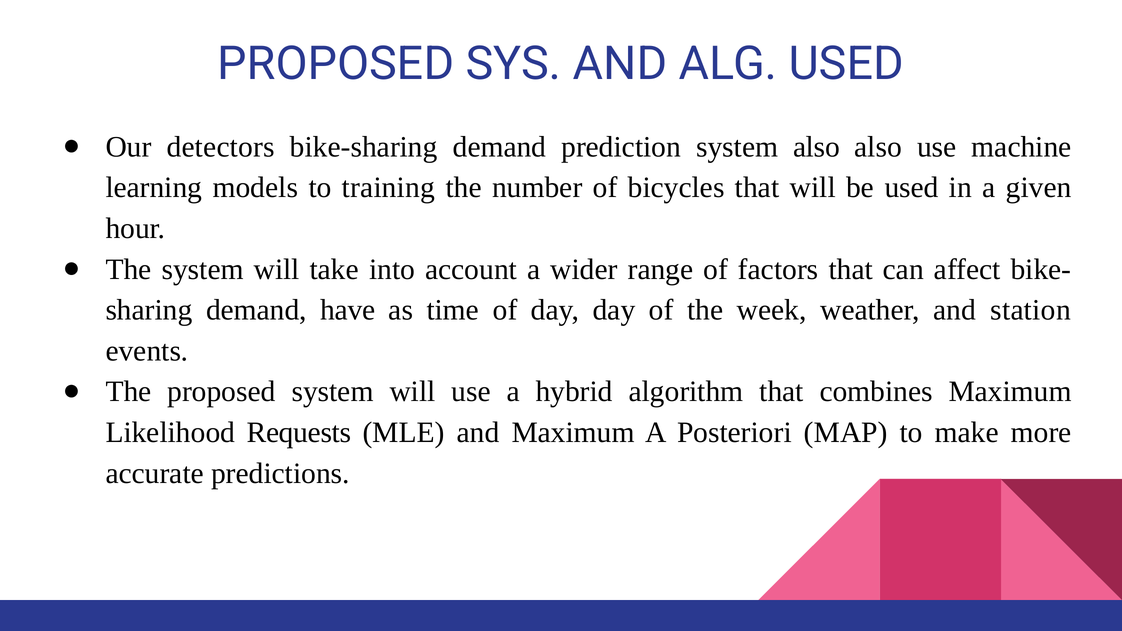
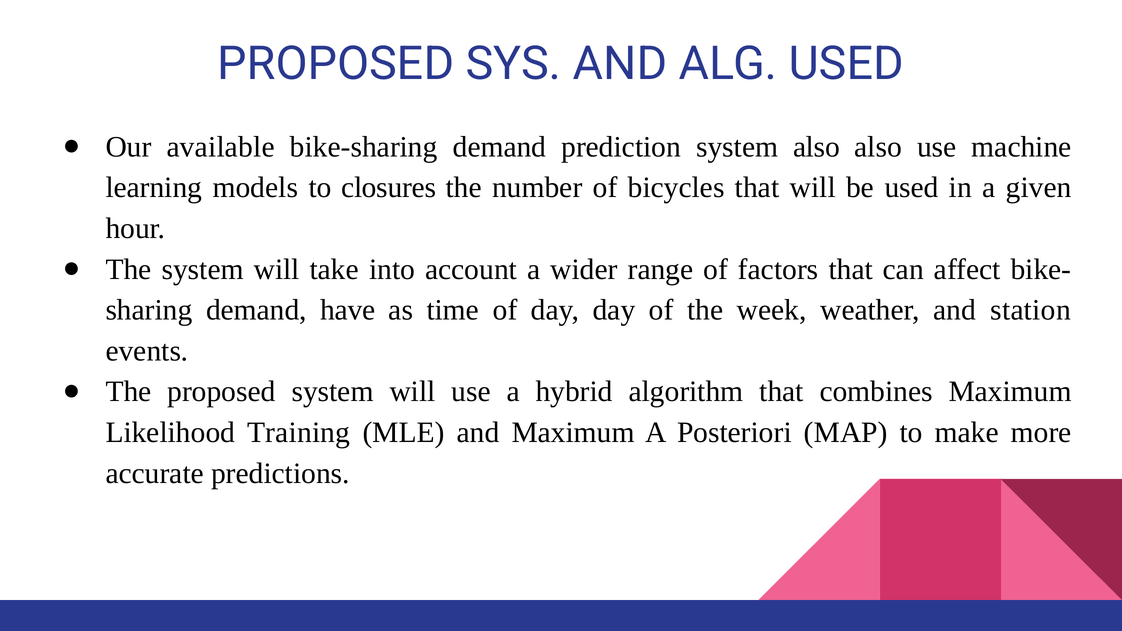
detectors: detectors -> available
training: training -> closures
Requests: Requests -> Training
